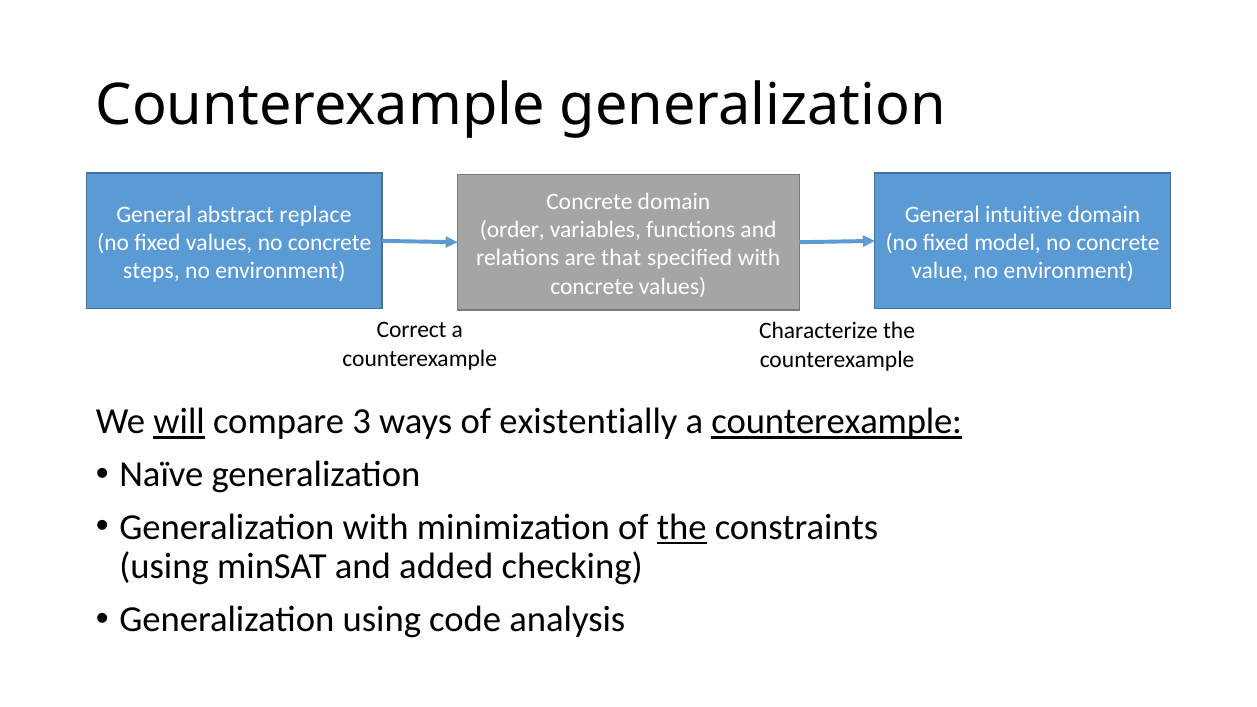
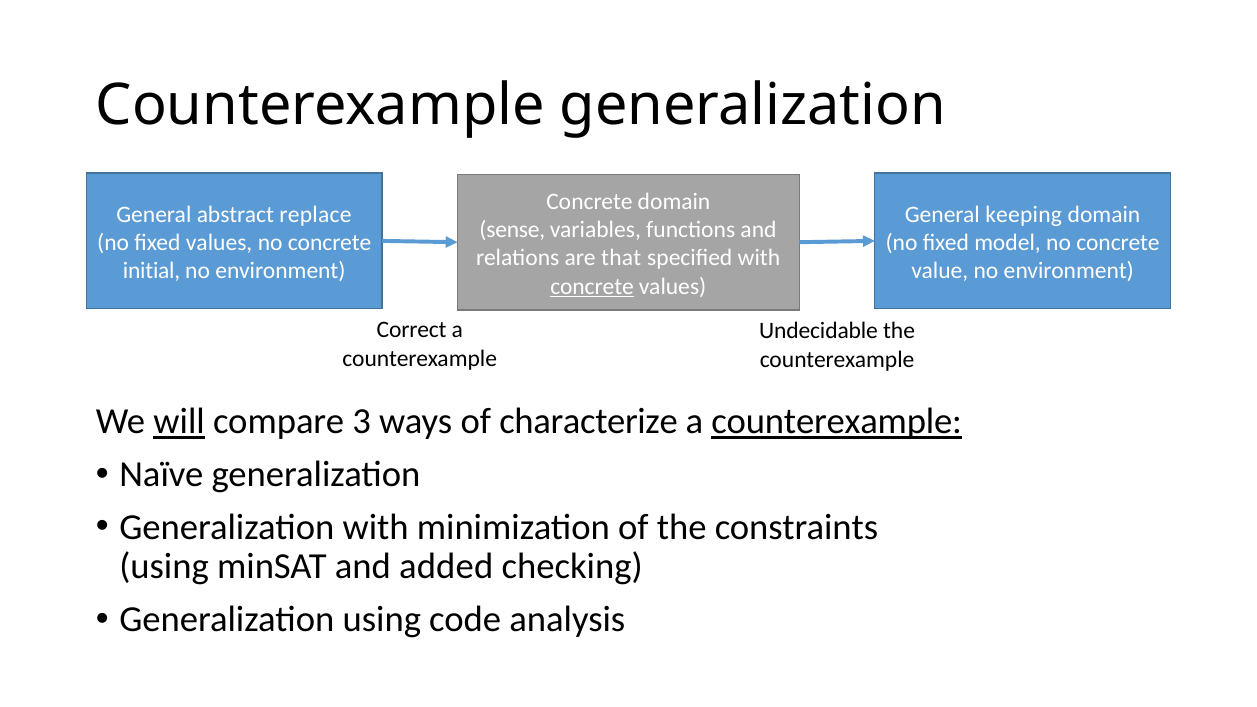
intuitive: intuitive -> keeping
order: order -> sense
steps: steps -> initial
concrete at (592, 286) underline: none -> present
Characterize: Characterize -> Undecidable
existentially: existentially -> characterize
the at (682, 527) underline: present -> none
